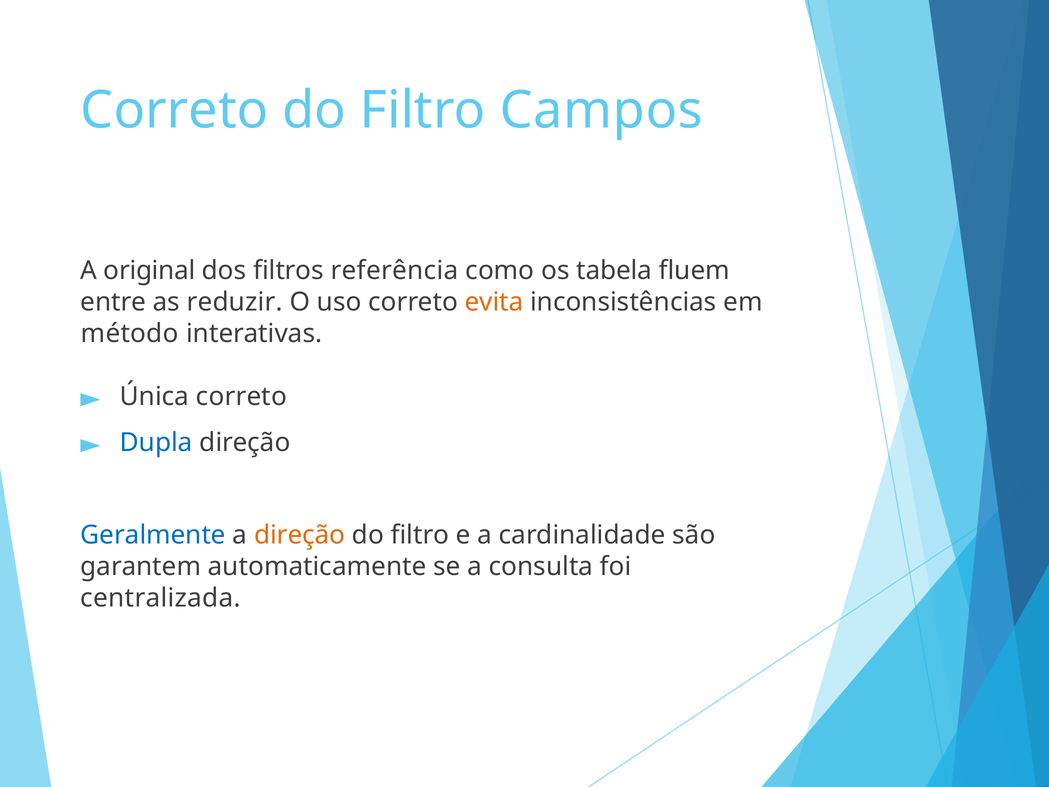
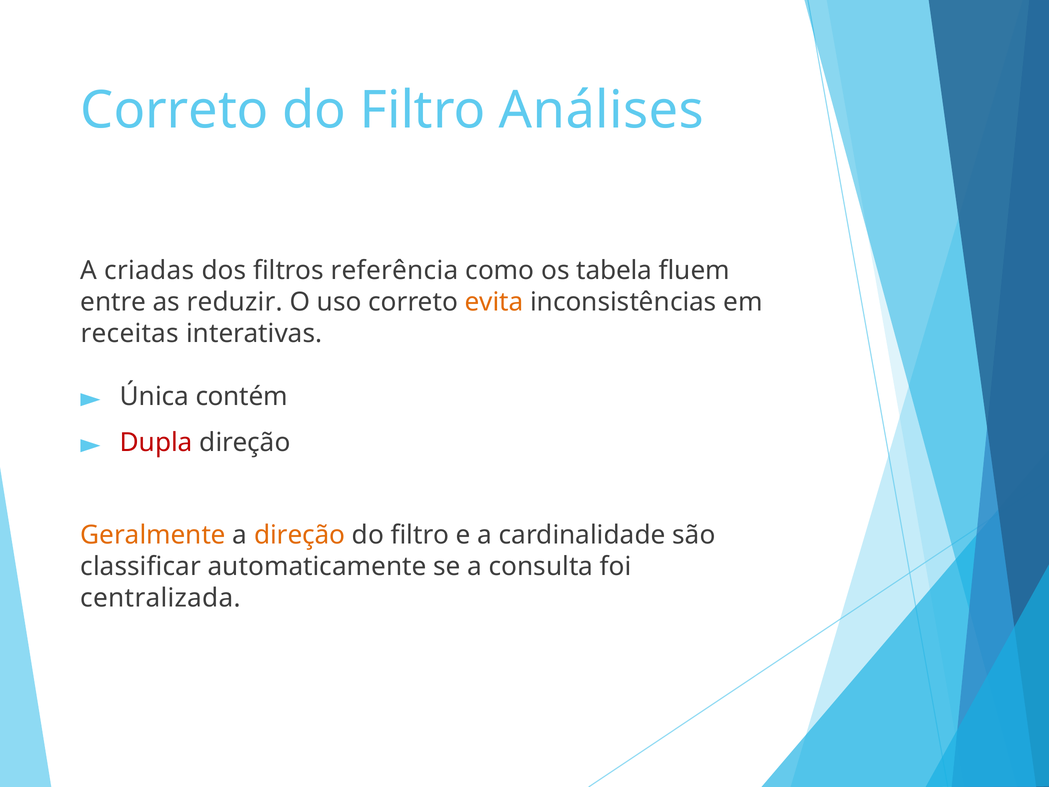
Campos: Campos -> Análises
original: original -> criadas
método: método -> receitas
Única correto: correto -> contém
Dupla colour: blue -> red
Geralmente colour: blue -> orange
garantem: garantem -> classificar
